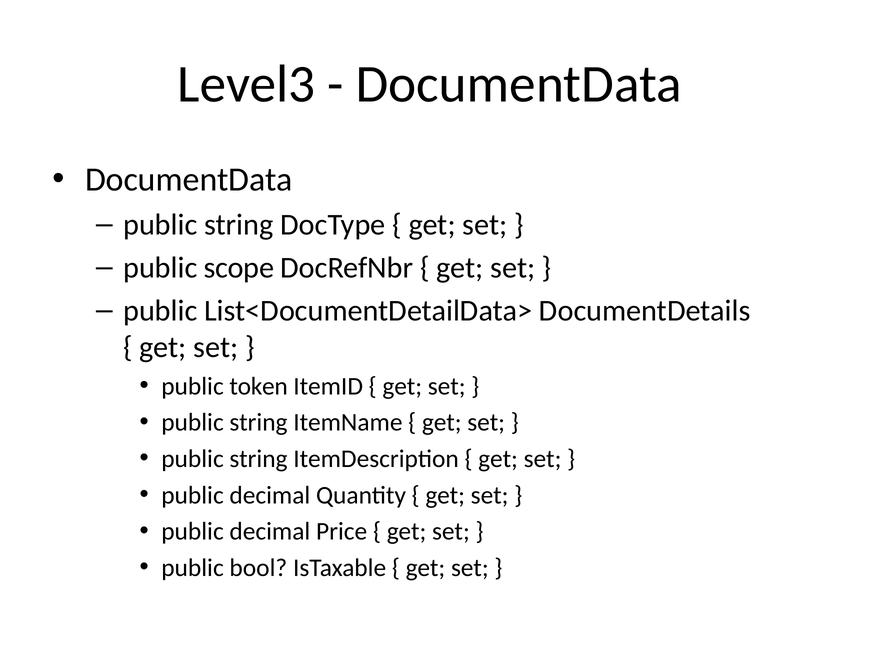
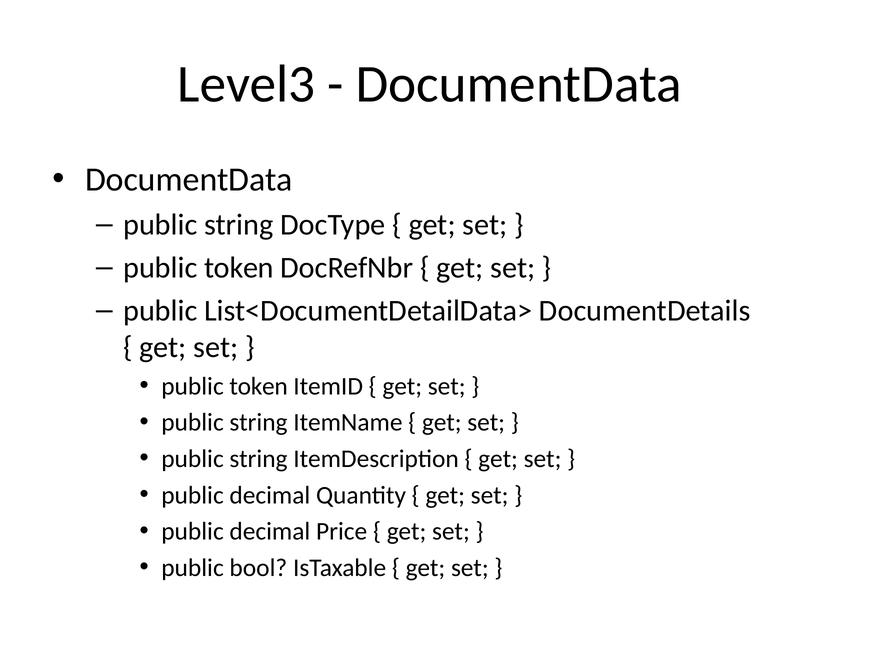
scope at (239, 268): scope -> token
